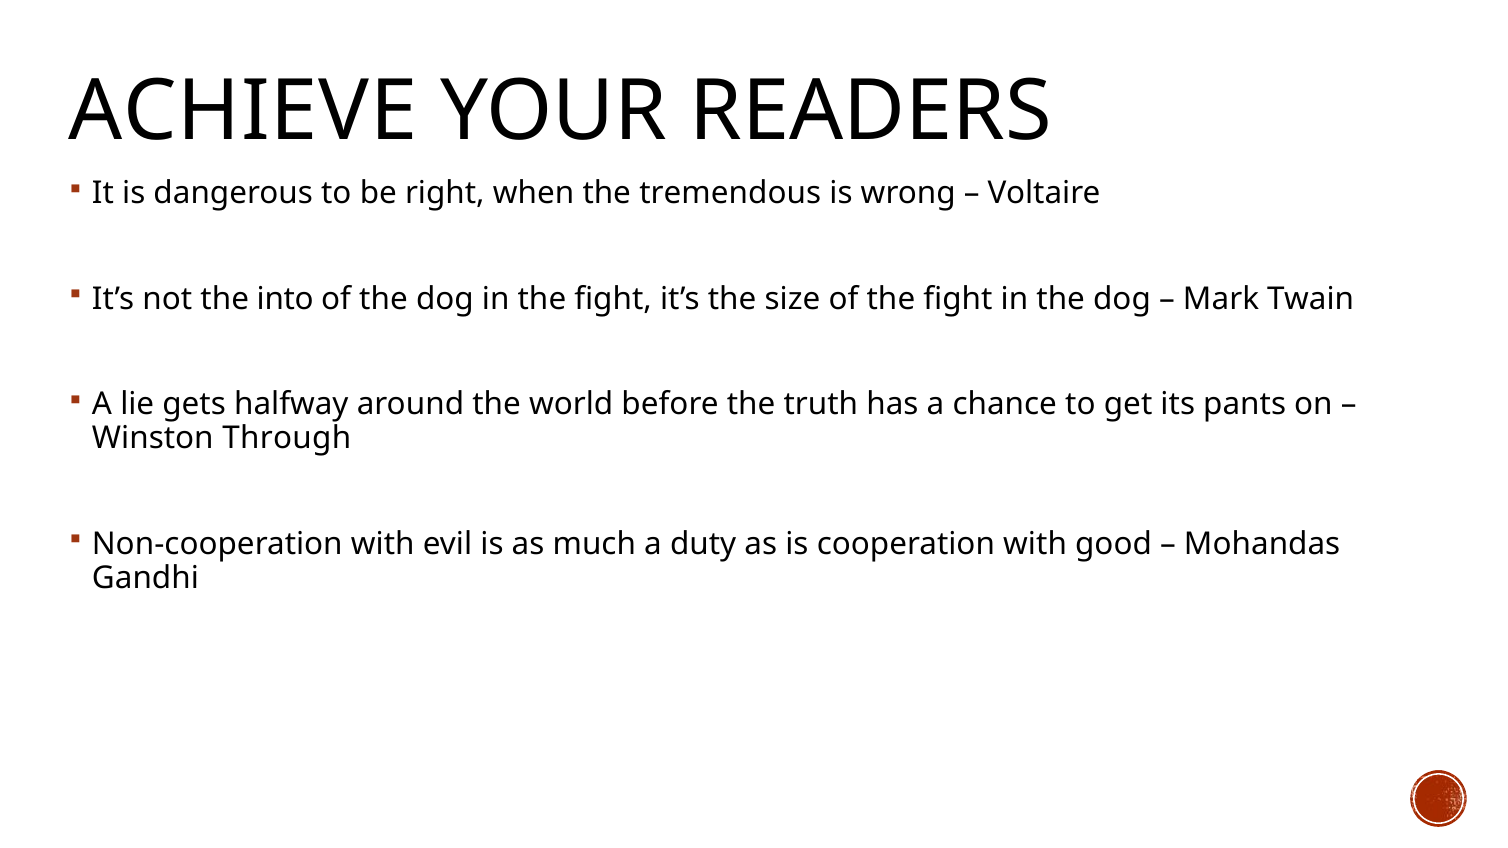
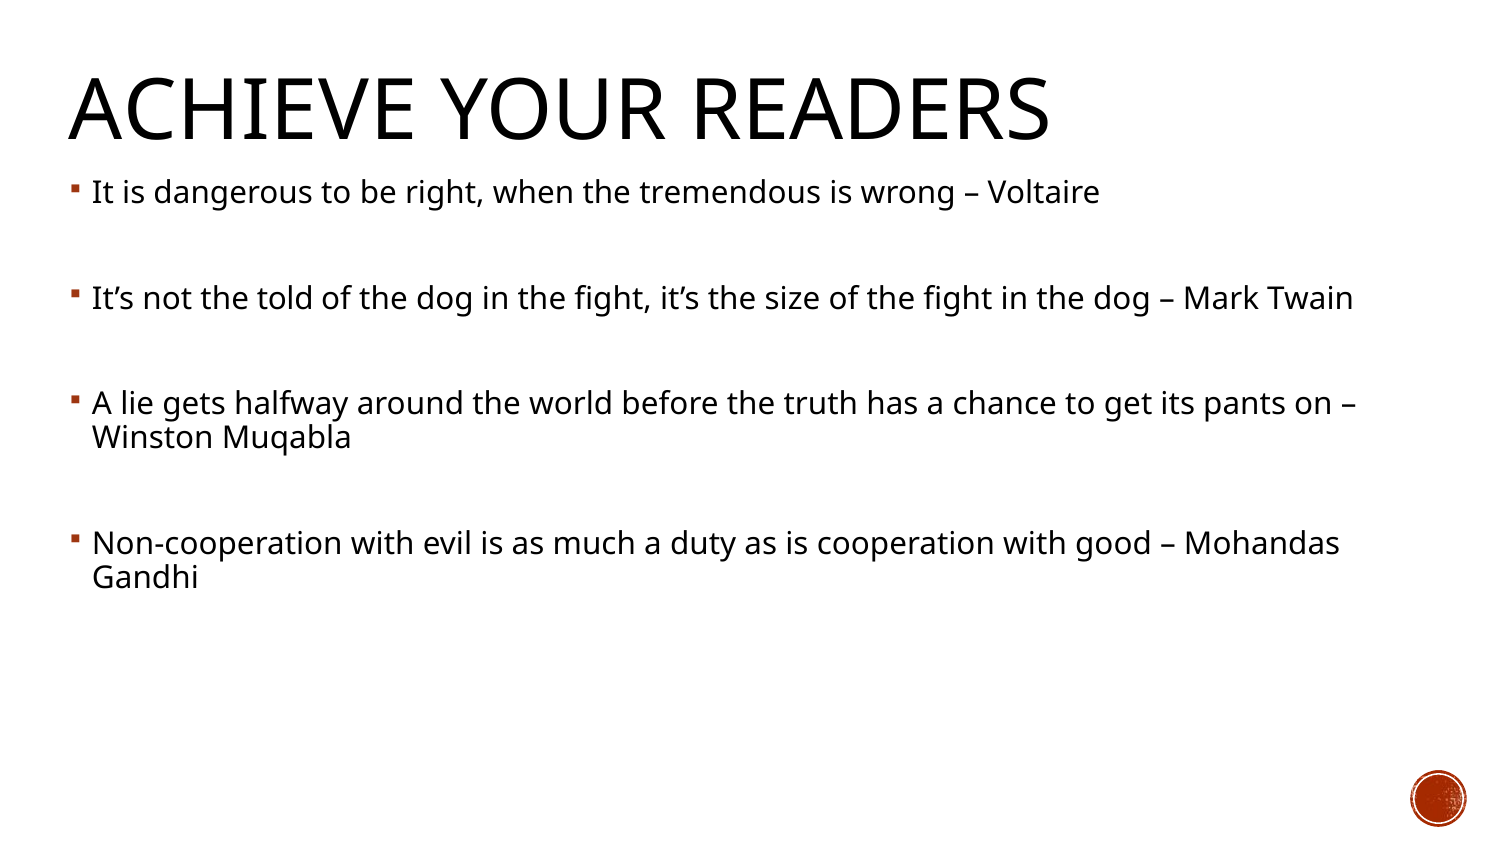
into: into -> told
Through: Through -> Muqabla
